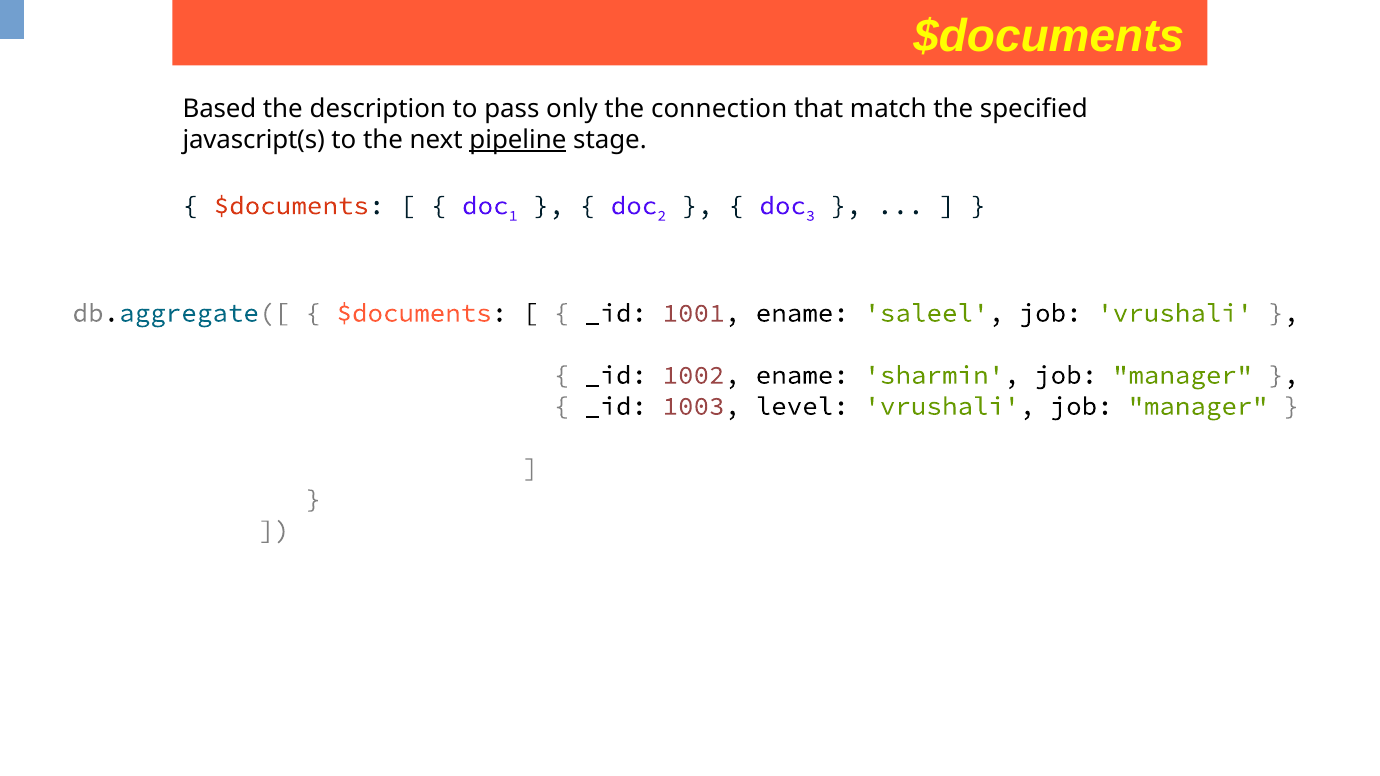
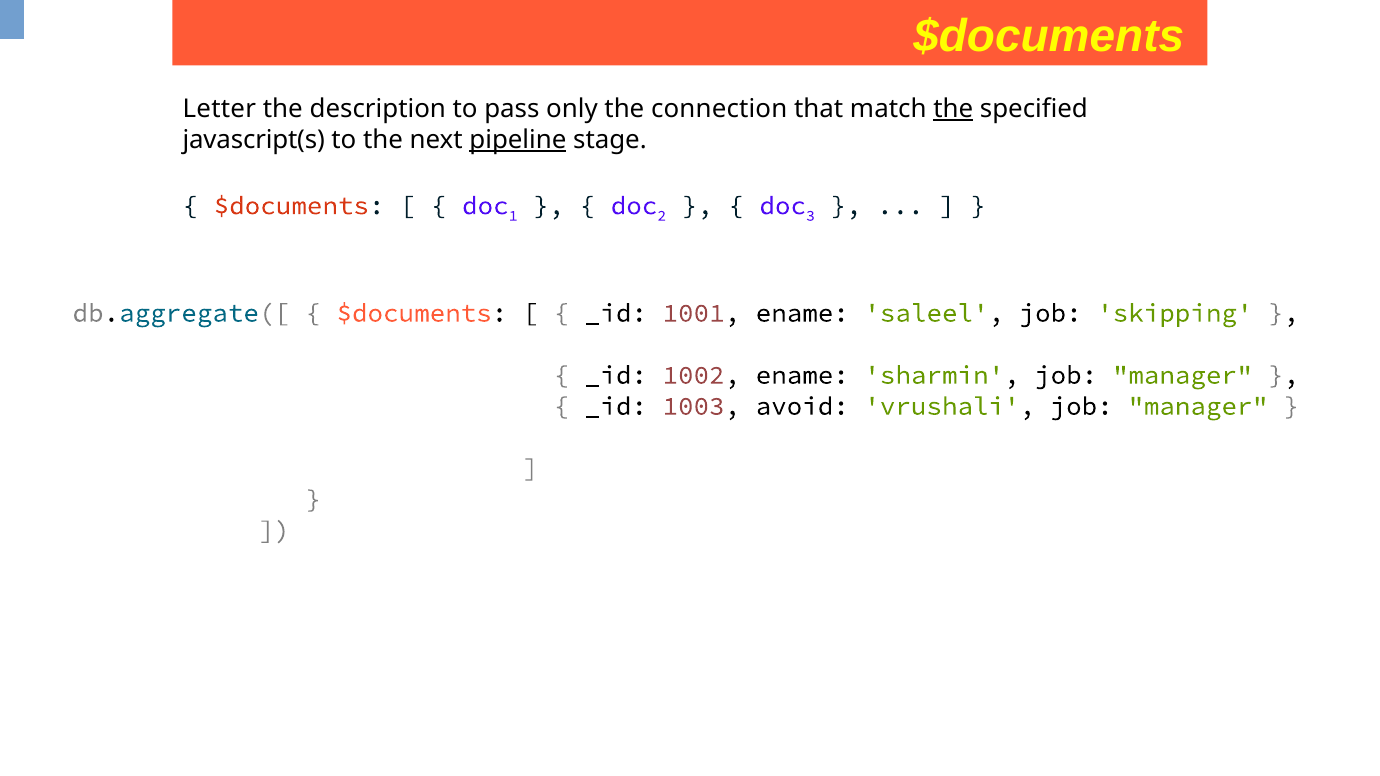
Based: Based -> Letter
the at (953, 109) underline: none -> present
job vrushali: vrushali -> skipping
level: level -> avoid
